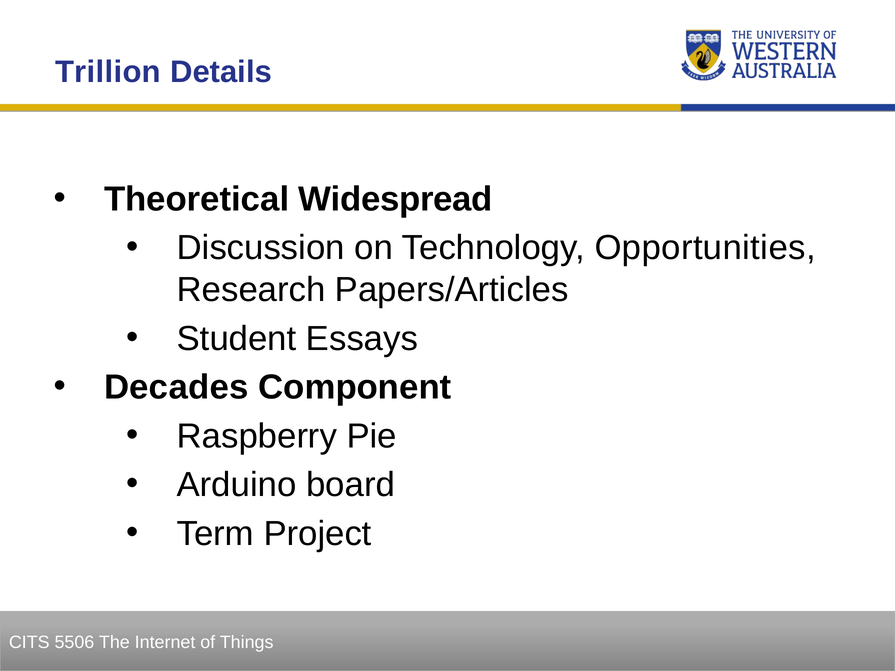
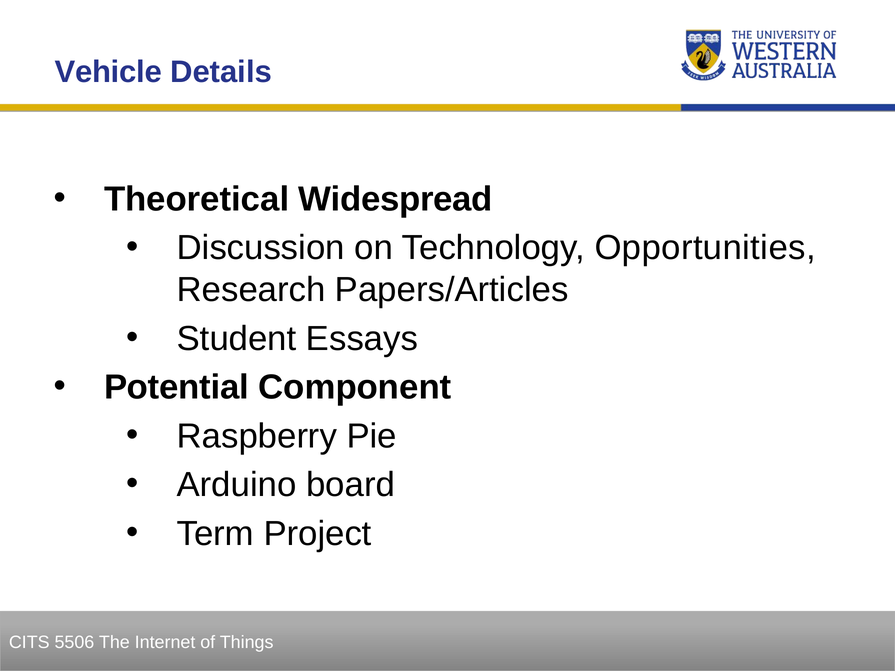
Trillion: Trillion -> Vehicle
Decades: Decades -> Potential
